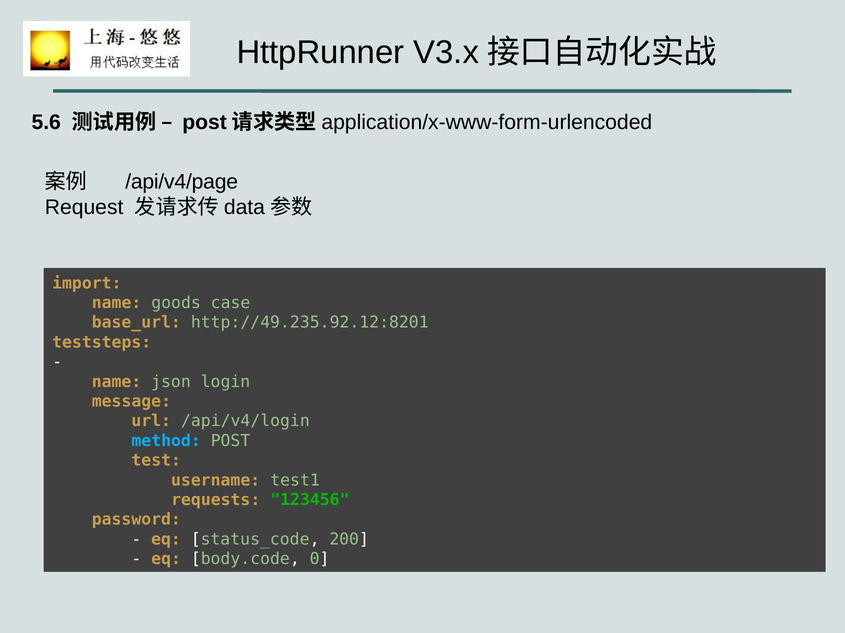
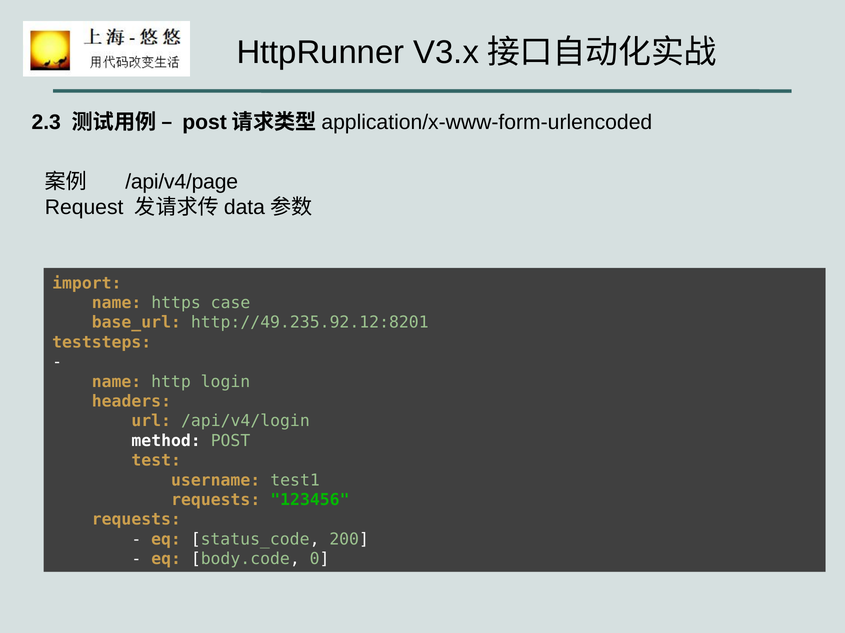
5.6: 5.6 -> 2.3
goods: goods -> https
json: json -> http
message: message -> headers
method colour: light blue -> white
password at (136, 520): password -> requests
